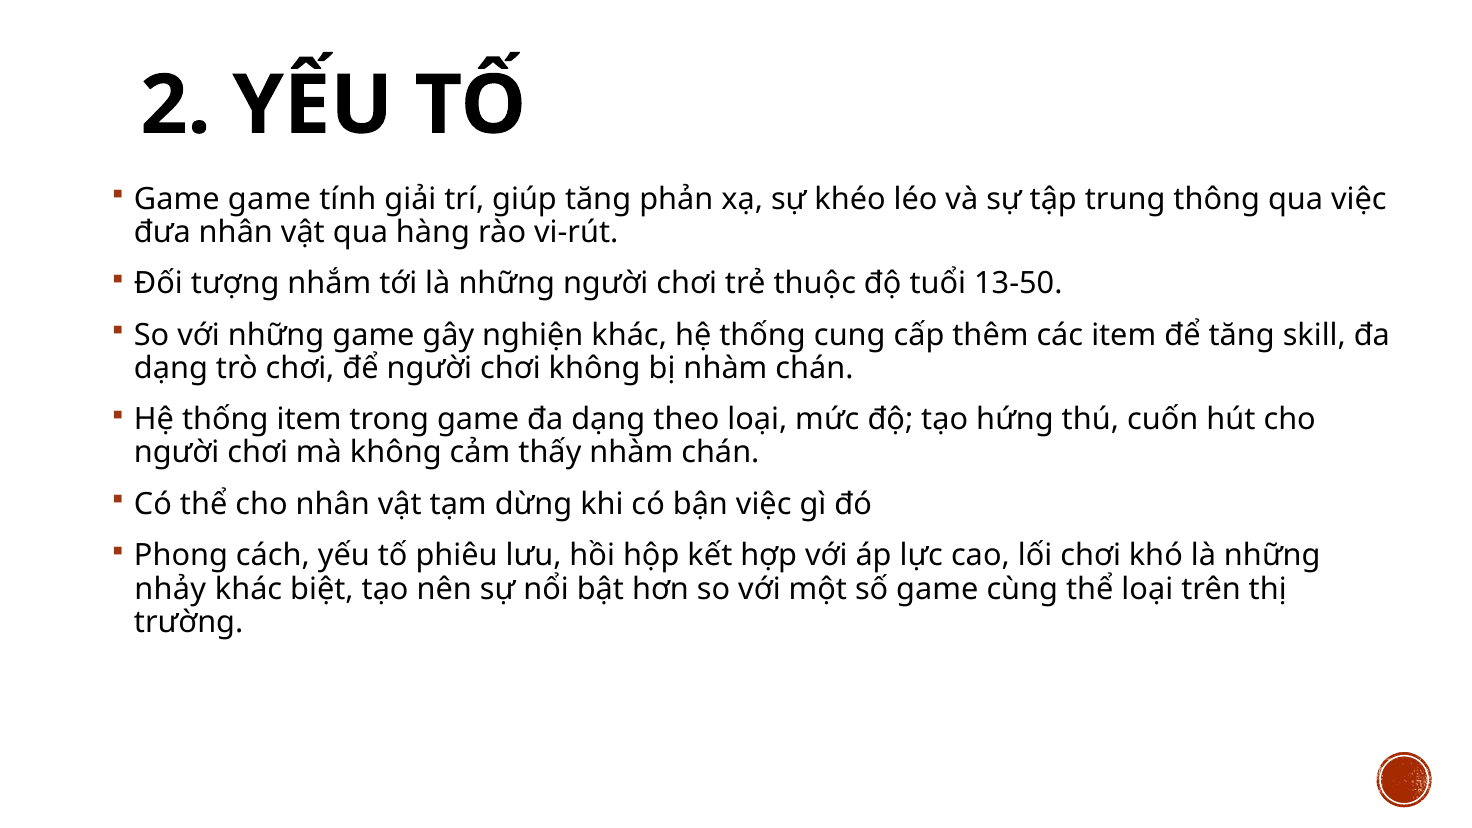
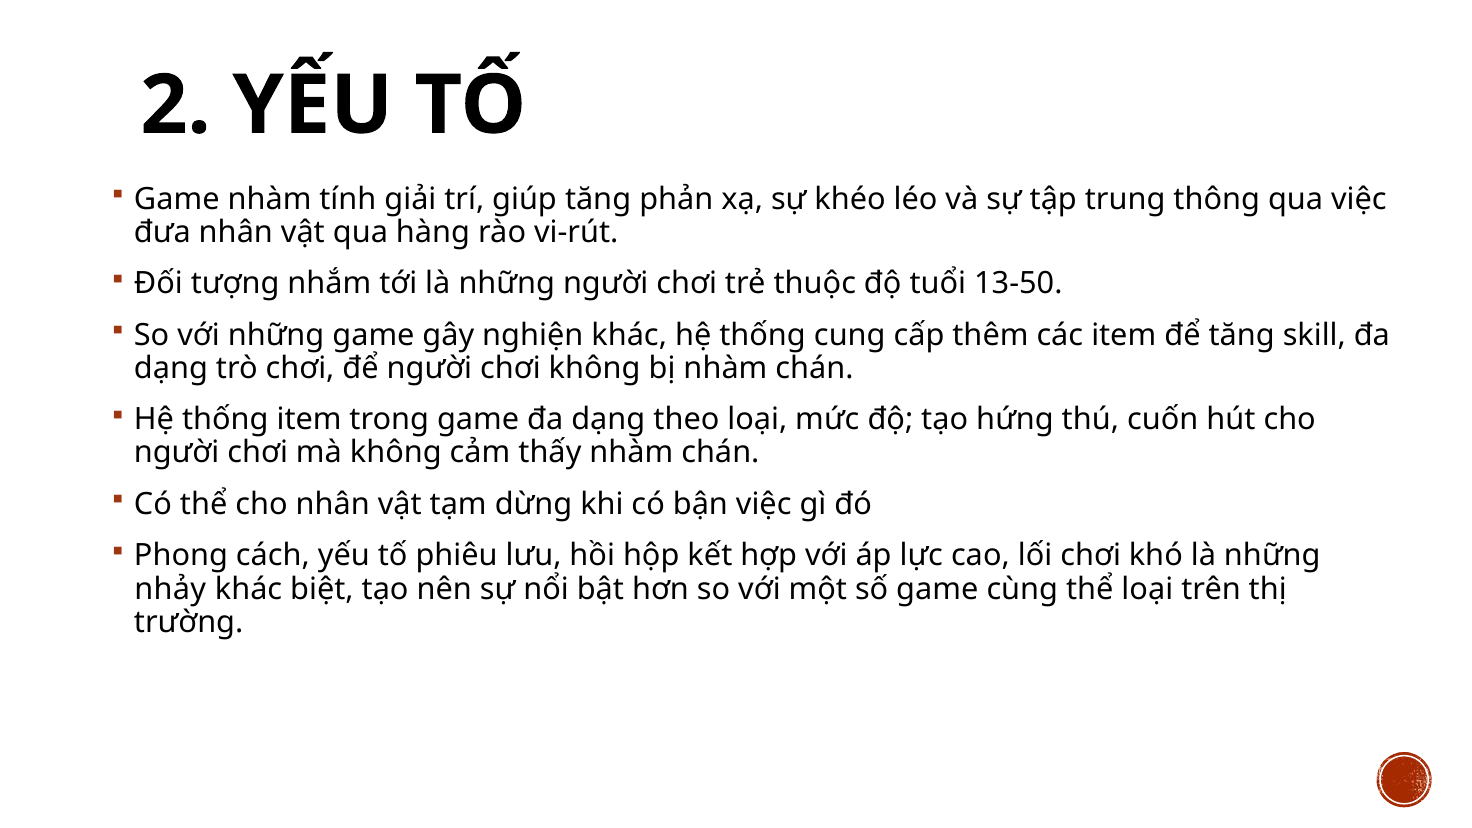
Game game: game -> nhàm
